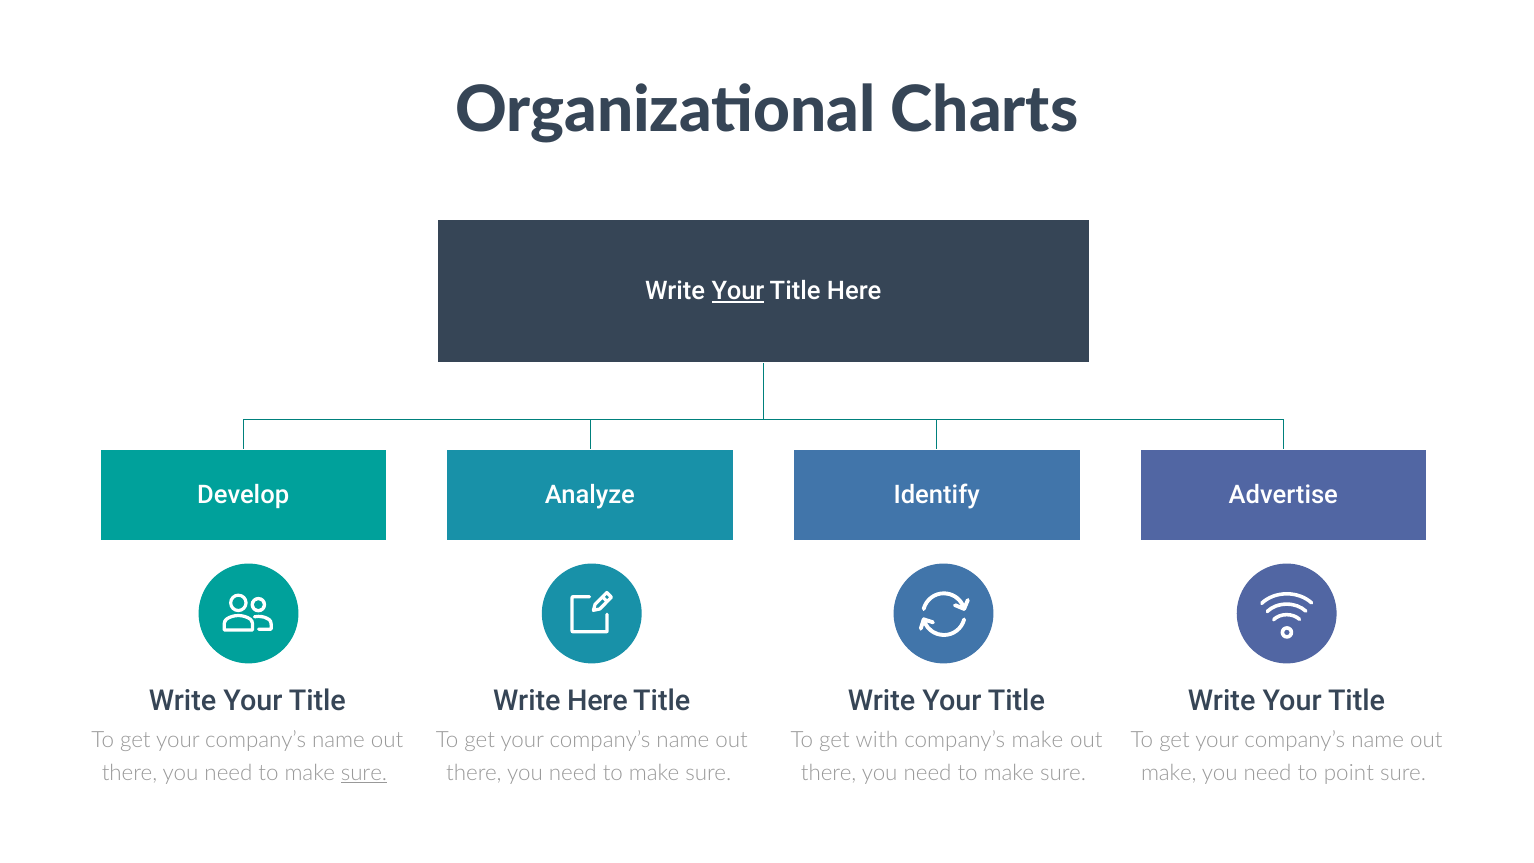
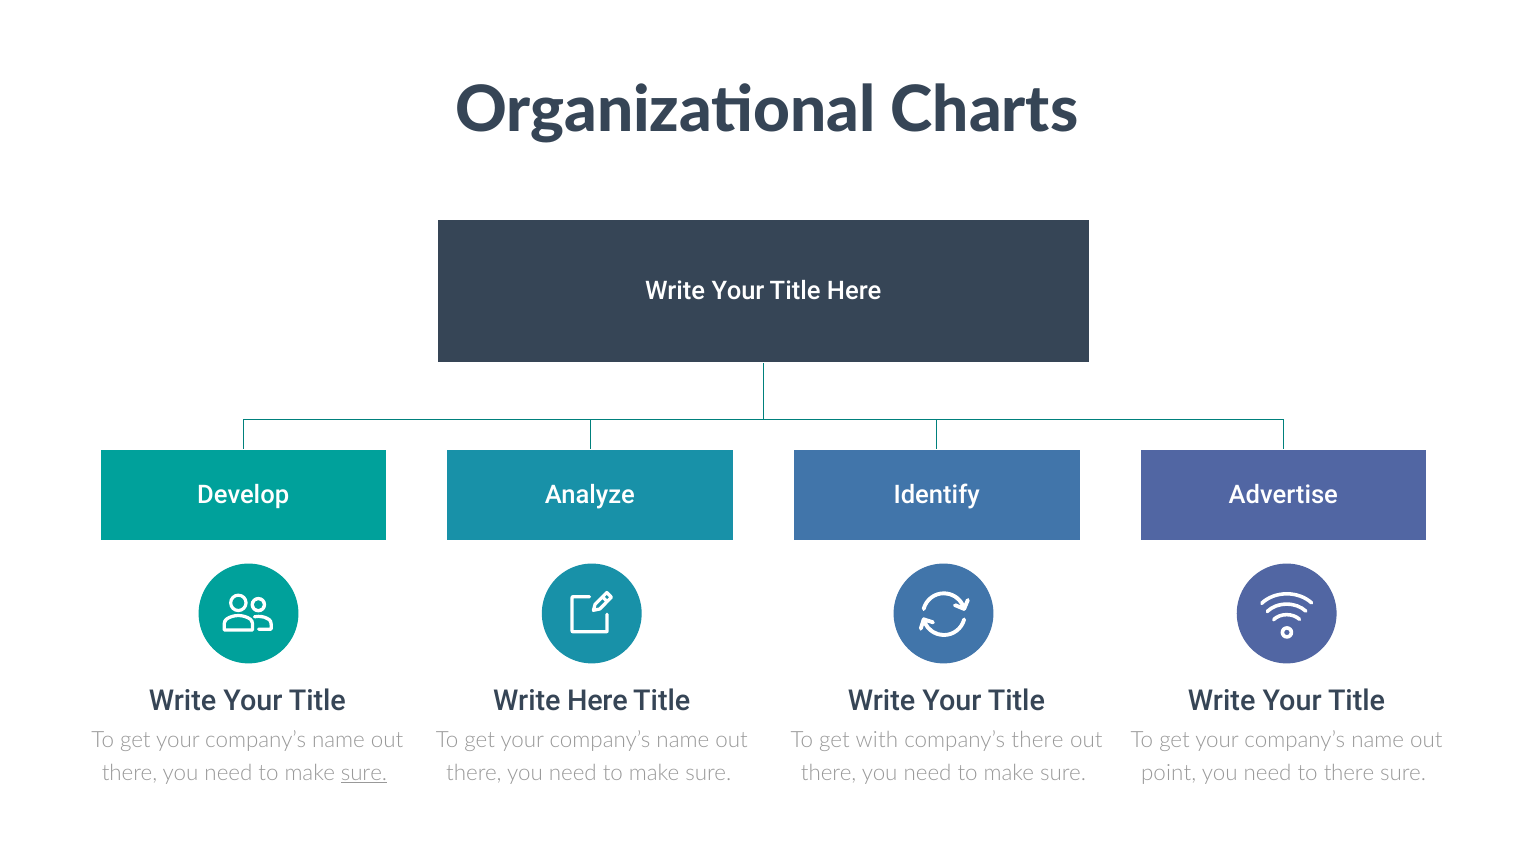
Your at (738, 291) underline: present -> none
company’s make: make -> there
make at (1169, 773): make -> point
to point: point -> there
